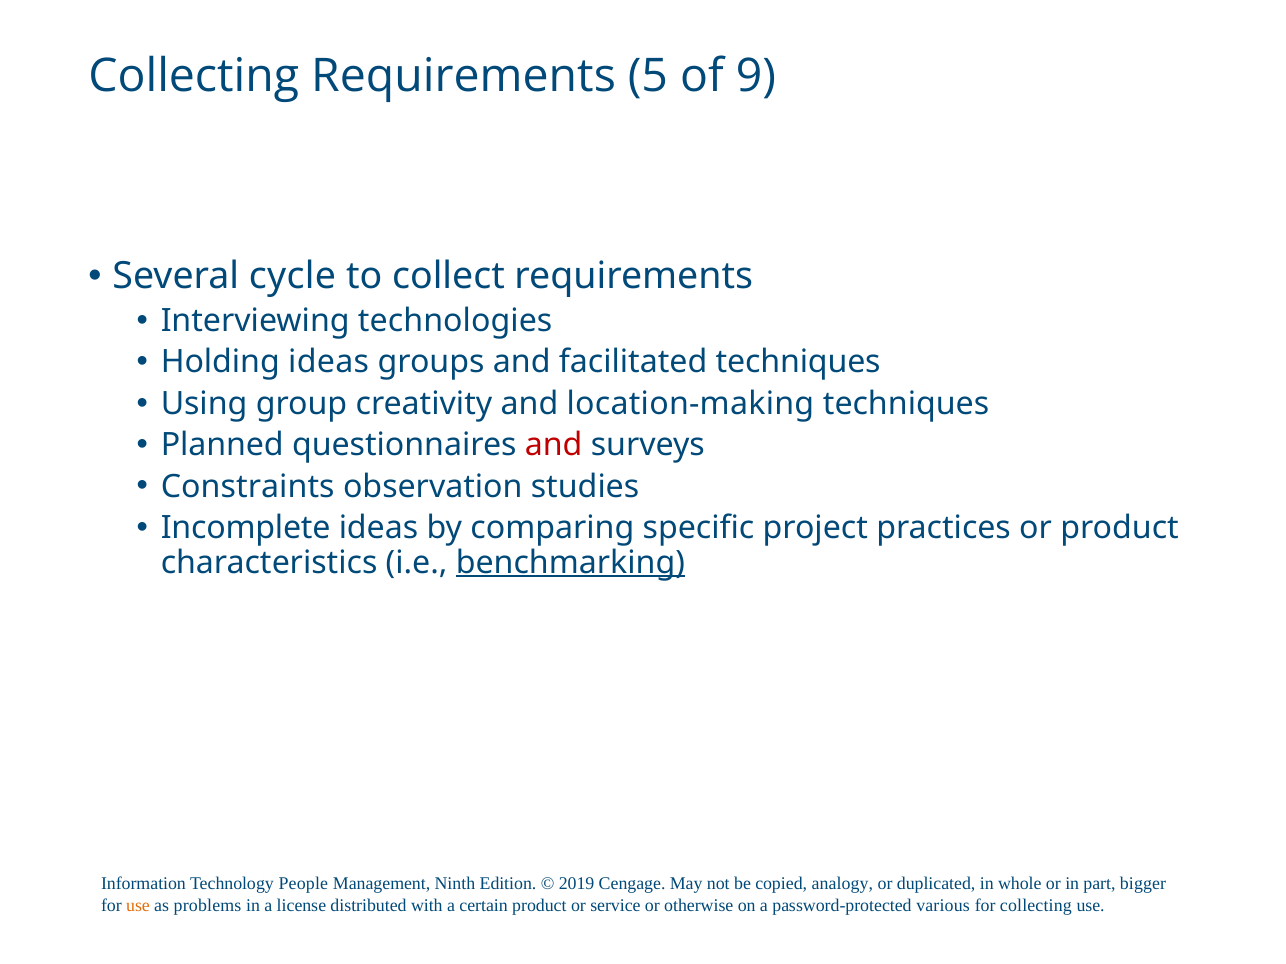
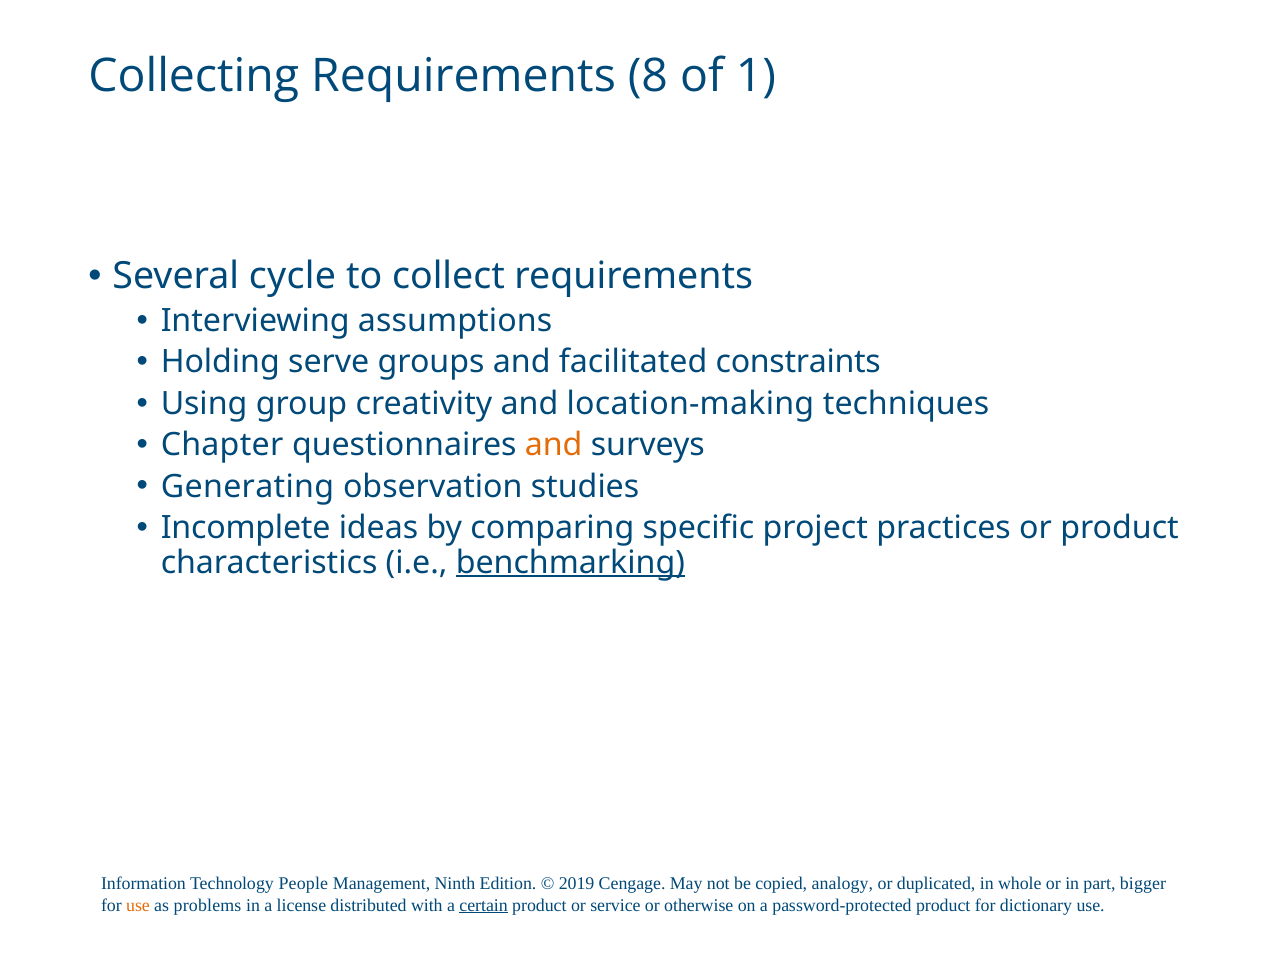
5: 5 -> 8
9: 9 -> 1
technologies: technologies -> assumptions
Holding ideas: ideas -> serve
facilitated techniques: techniques -> constraints
Planned: Planned -> Chapter
and at (554, 445) colour: red -> orange
Constraints: Constraints -> Generating
certain underline: none -> present
password-protected various: various -> product
for collecting: collecting -> dictionary
